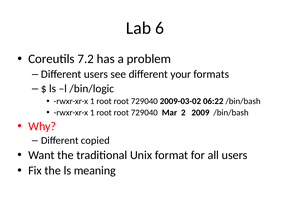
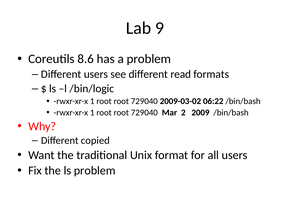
6: 6 -> 9
7.2: 7.2 -> 8.6
your: your -> read
ls meaning: meaning -> problem
